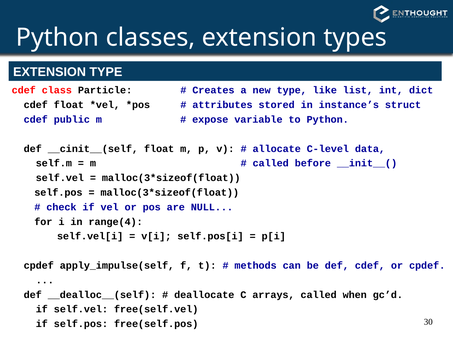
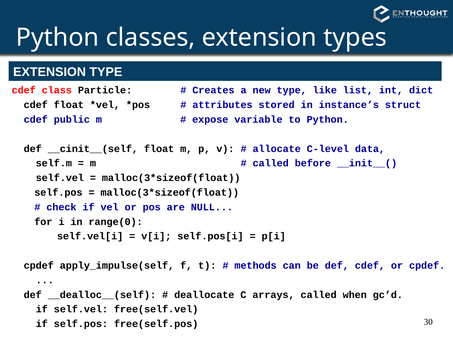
range(4: range(4 -> range(0
